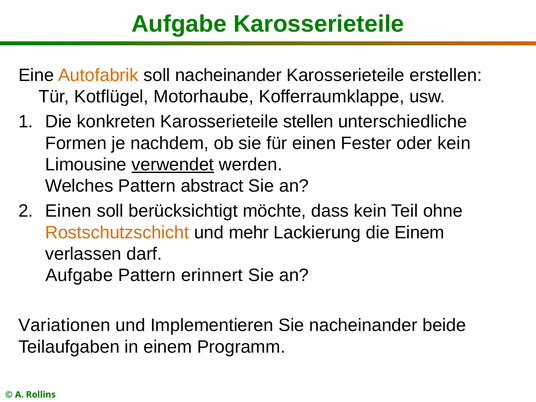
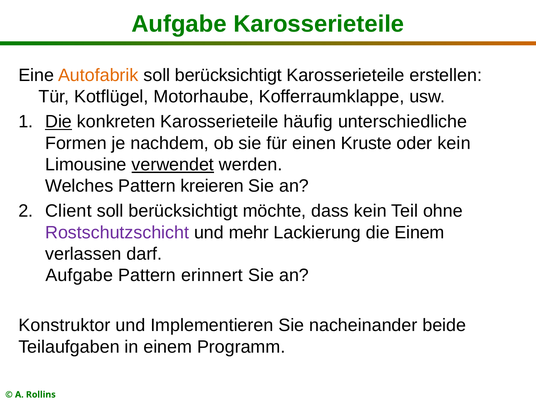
nacheinander at (228, 75): nacheinander -> berücksichtigt
Die at (59, 122) underline: none -> present
stellen: stellen -> häufig
Fester: Fester -> Kruste
abstract: abstract -> kreieren
Einen at (68, 211): Einen -> Client
Rostschutzschicht colour: orange -> purple
Variationen: Variationen -> Konstruktor
